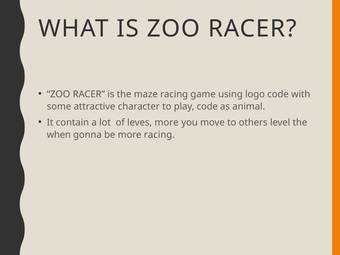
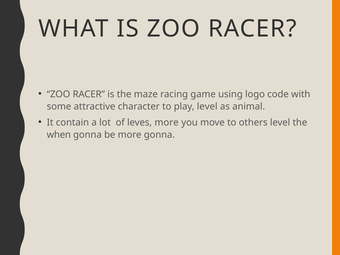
play code: code -> level
more racing: racing -> gonna
